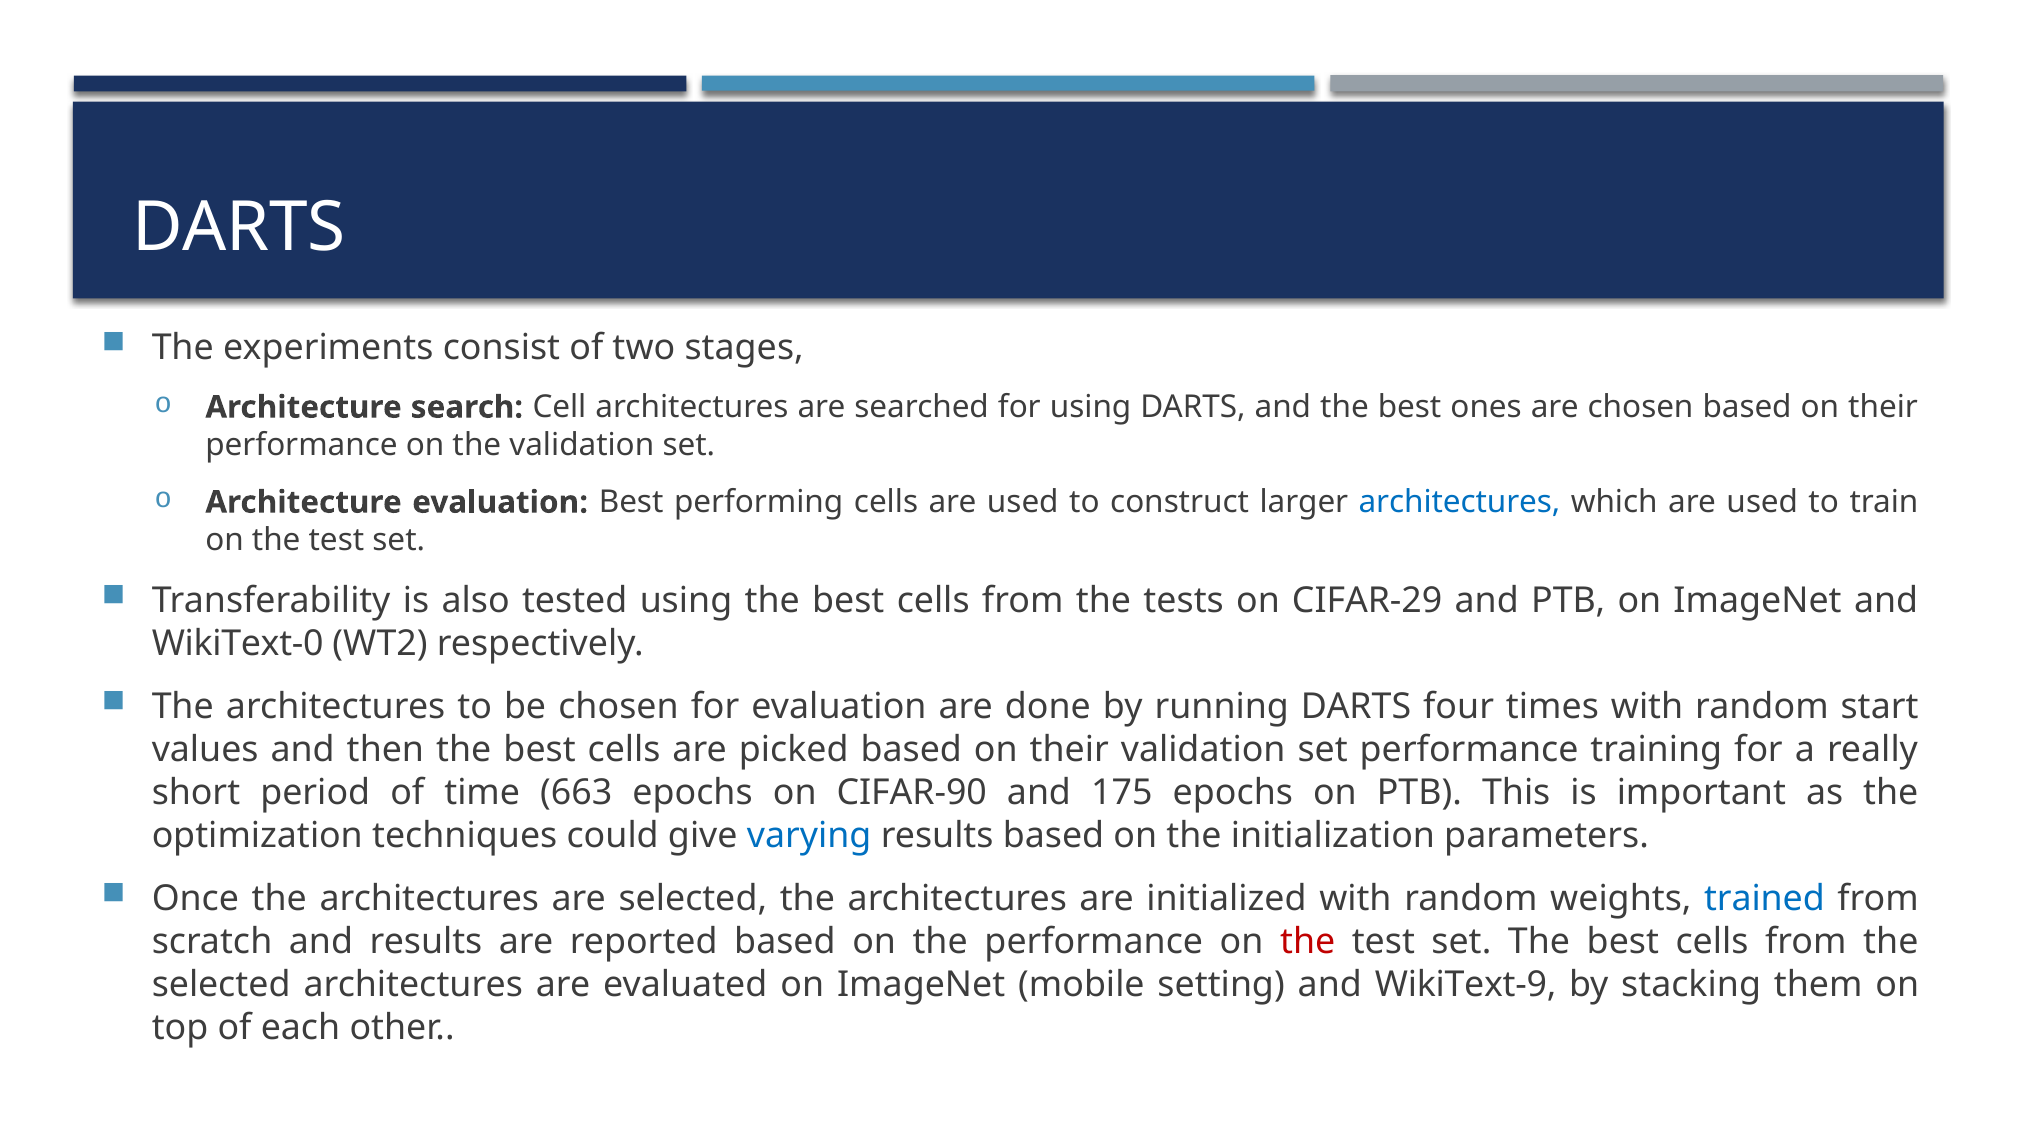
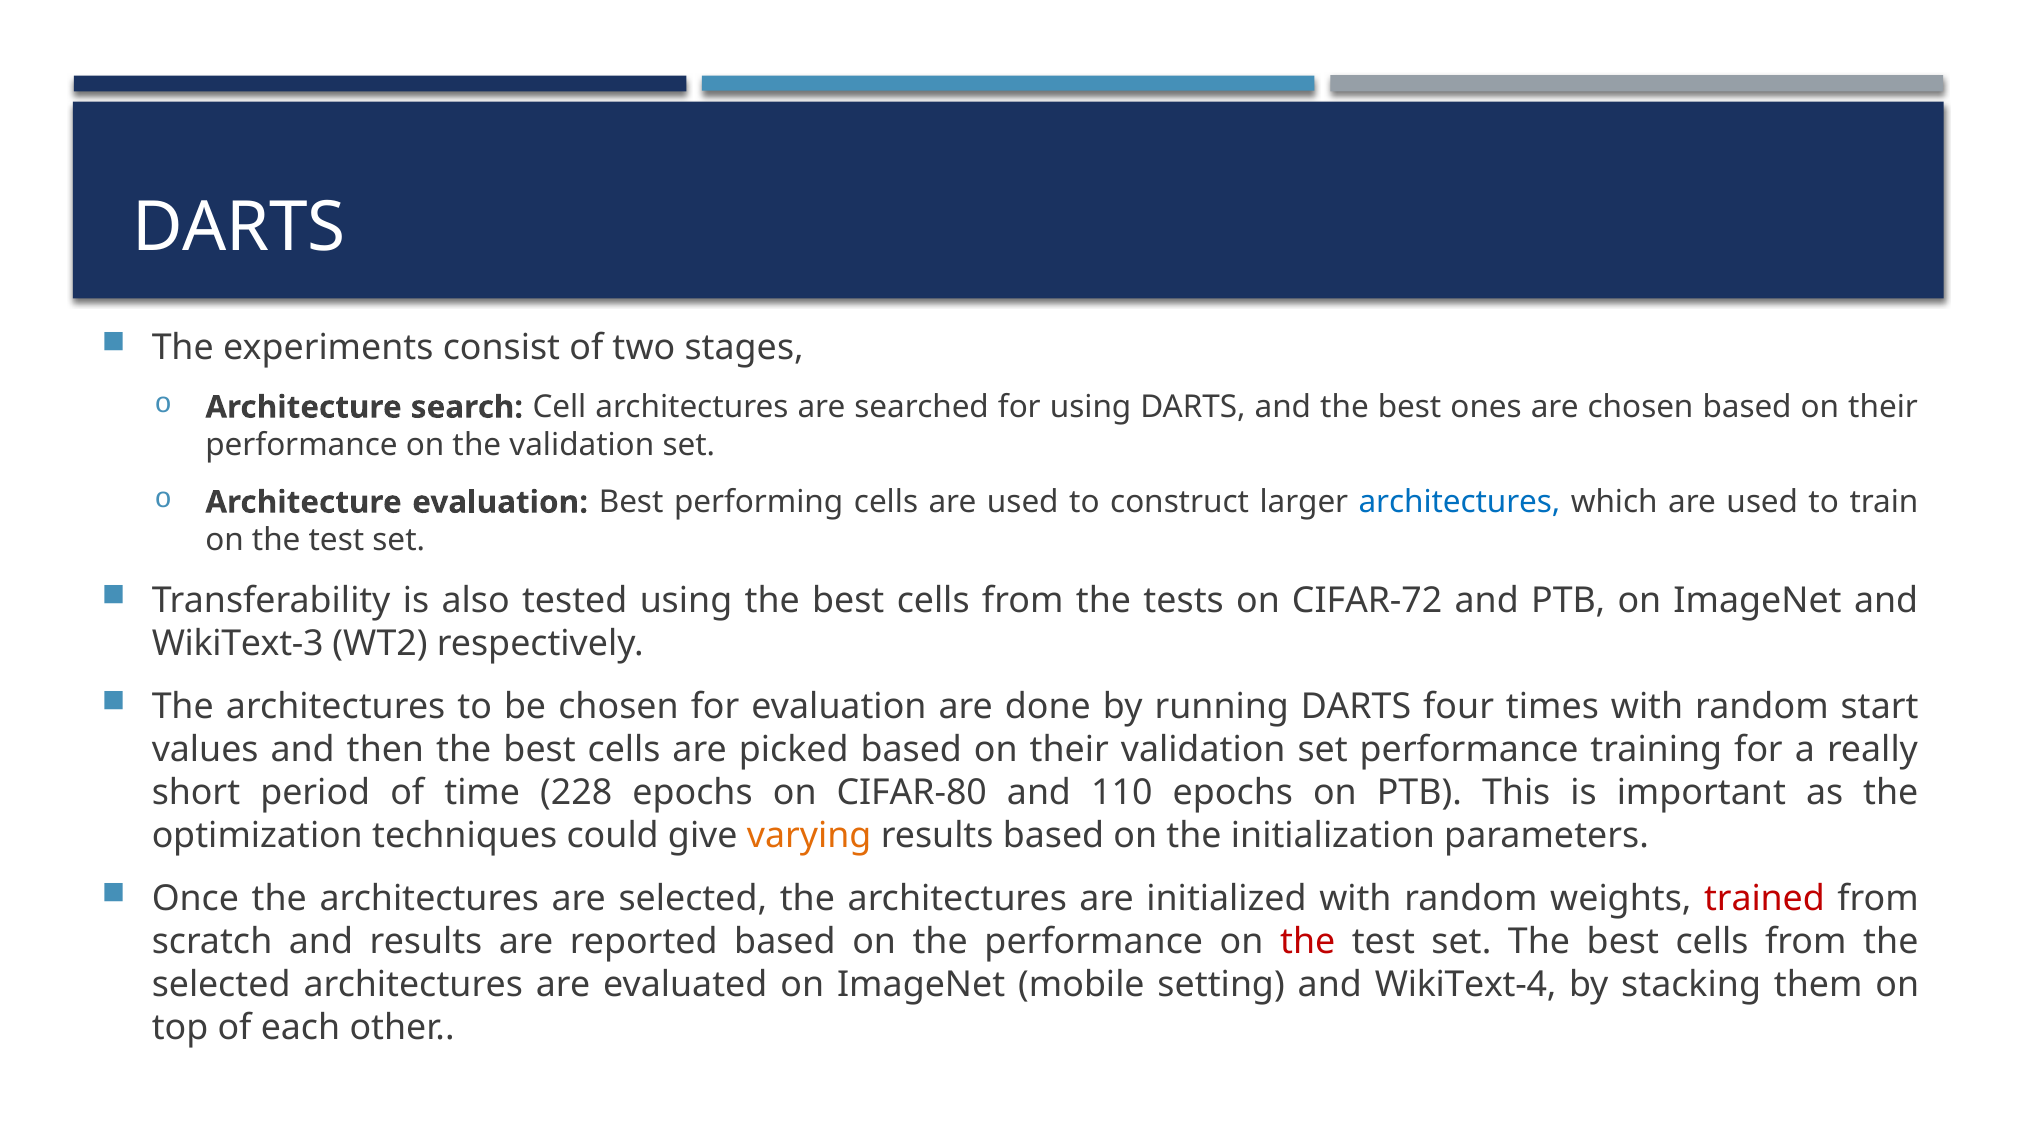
CIFAR-29: CIFAR-29 -> CIFAR-72
WikiText-0: WikiText-0 -> WikiText-3
663: 663 -> 228
CIFAR-90: CIFAR-90 -> CIFAR-80
175: 175 -> 110
varying colour: blue -> orange
trained colour: blue -> red
WikiText-9: WikiText-9 -> WikiText-4
